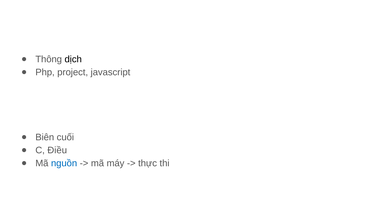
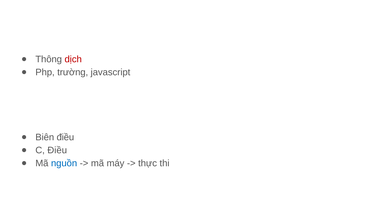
dịch colour: black -> red
project: project -> trường
Biên cuối: cuối -> điều
